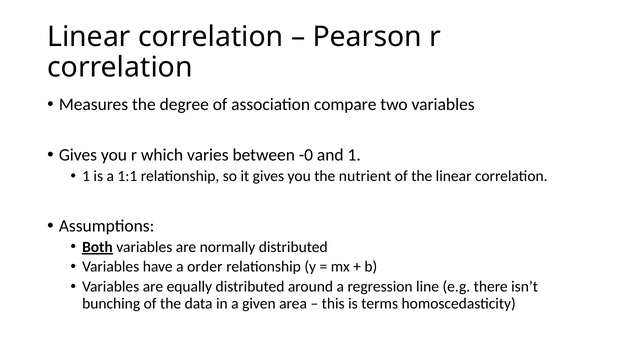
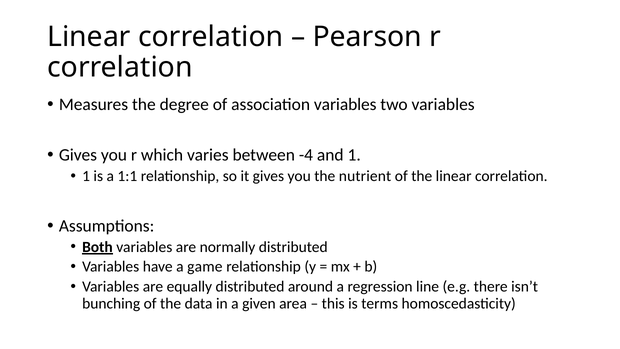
association compare: compare -> variables
-0: -0 -> -4
order: order -> game
